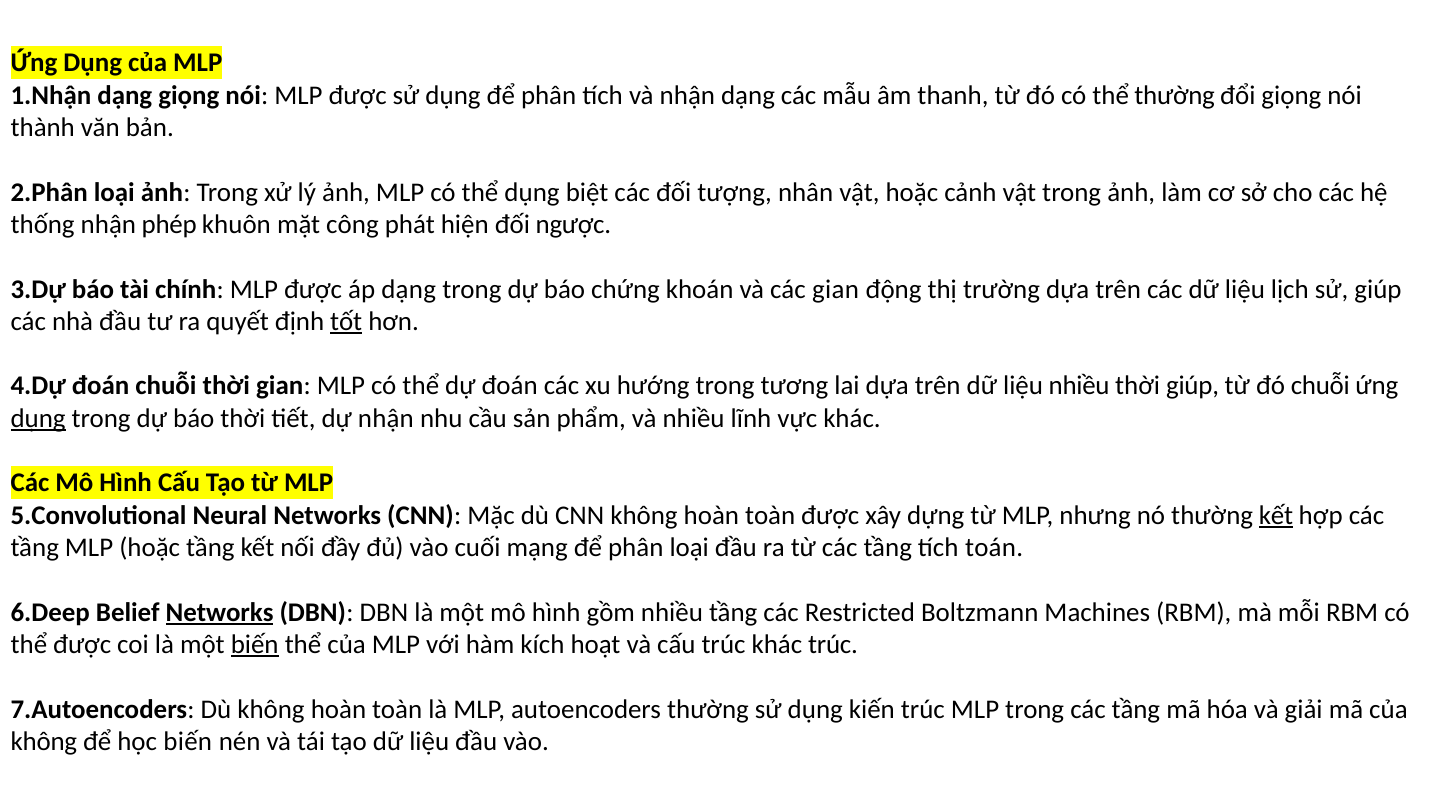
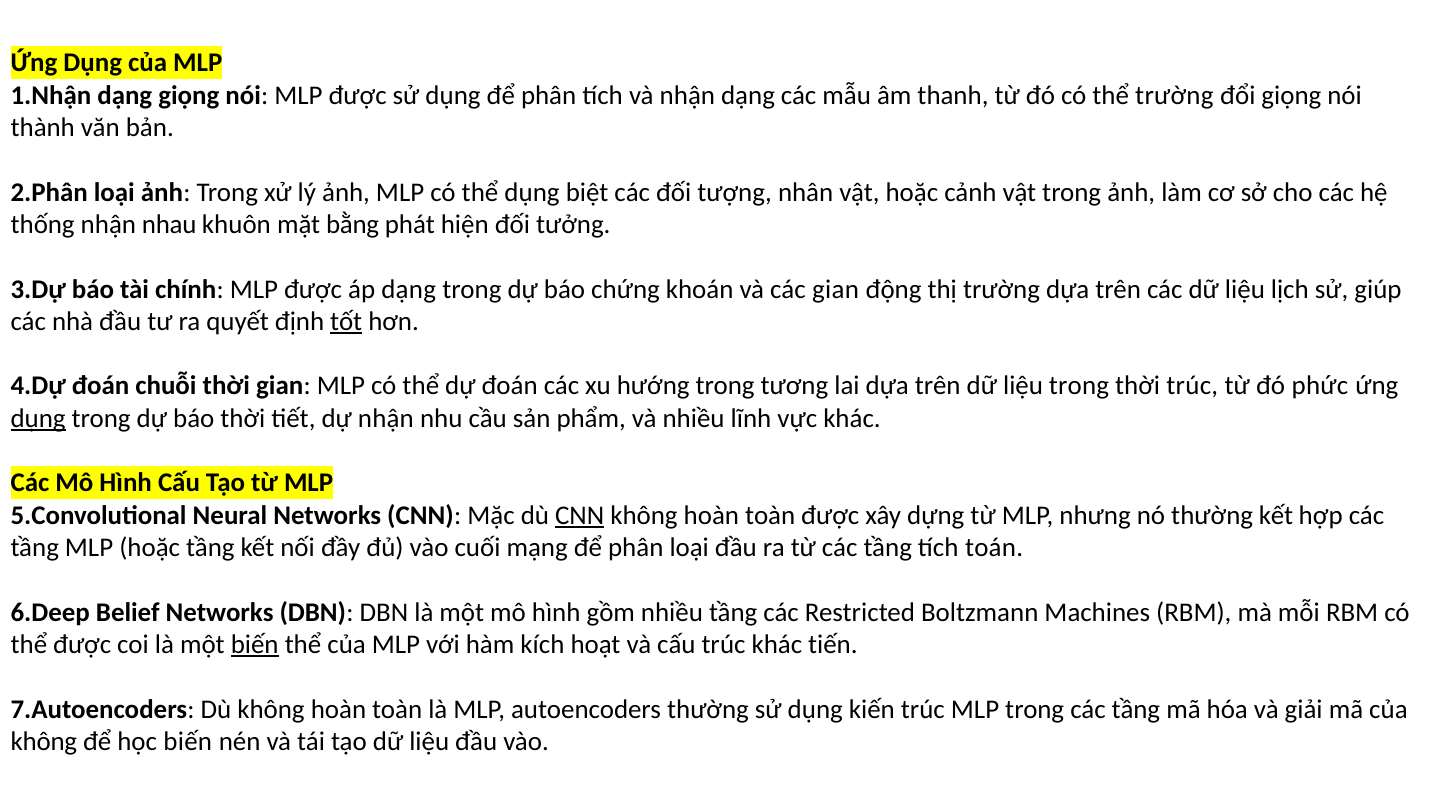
thể thường: thường -> trường
phép: phép -> nhau
công: công -> bằng
ngược: ngược -> tưởng
liệu nhiều: nhiều -> trong
thời giúp: giúp -> trúc
đó chuỗi: chuỗi -> phức
CNN at (580, 516) underline: none -> present
kết at (1276, 516) underline: present -> none
Networks at (220, 613) underline: present -> none
khác trúc: trúc -> tiến
